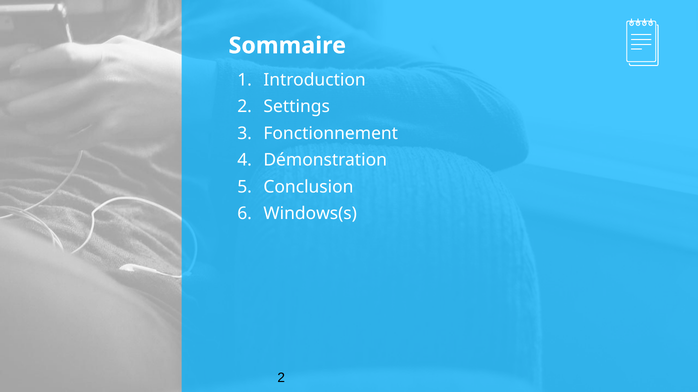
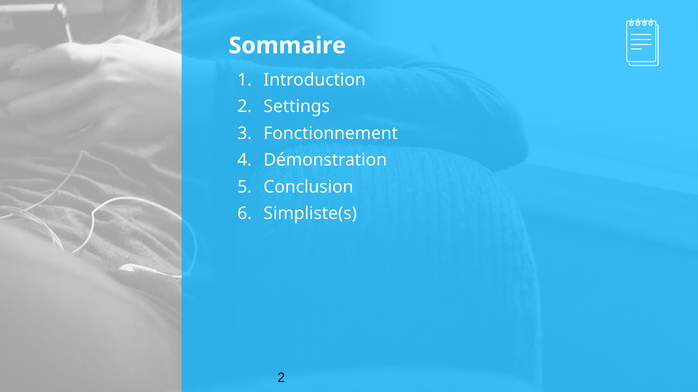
Windows(s: Windows(s -> Simpliste(s
